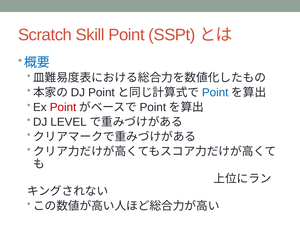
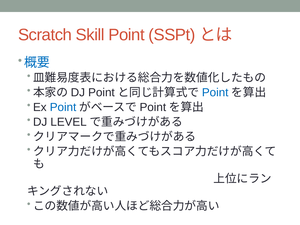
Point at (63, 107) colour: red -> blue
